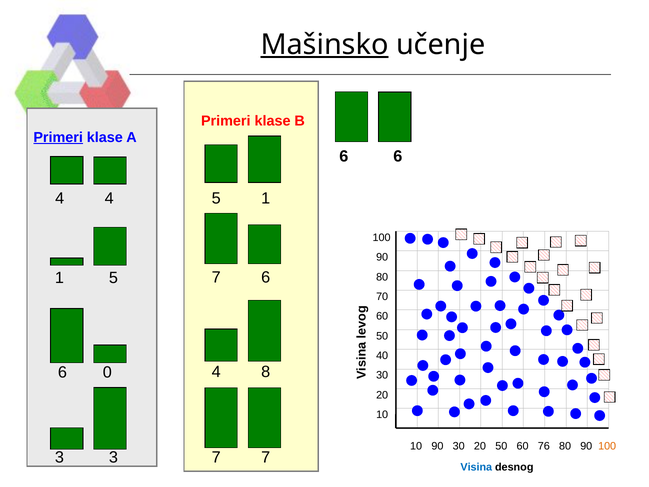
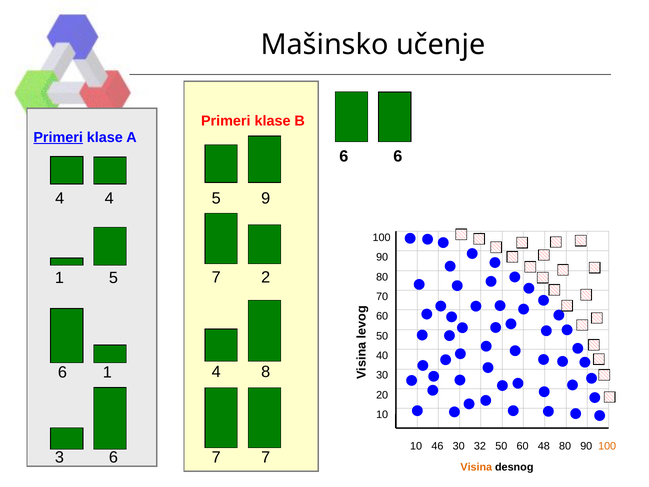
Mašinsko underline: present -> none
5 1: 1 -> 9
6 at (266, 277): 6 -> 2
6 0: 0 -> 1
10 90: 90 -> 46
30 20: 20 -> 32
76: 76 -> 48
3 3: 3 -> 6
Visina colour: blue -> orange
